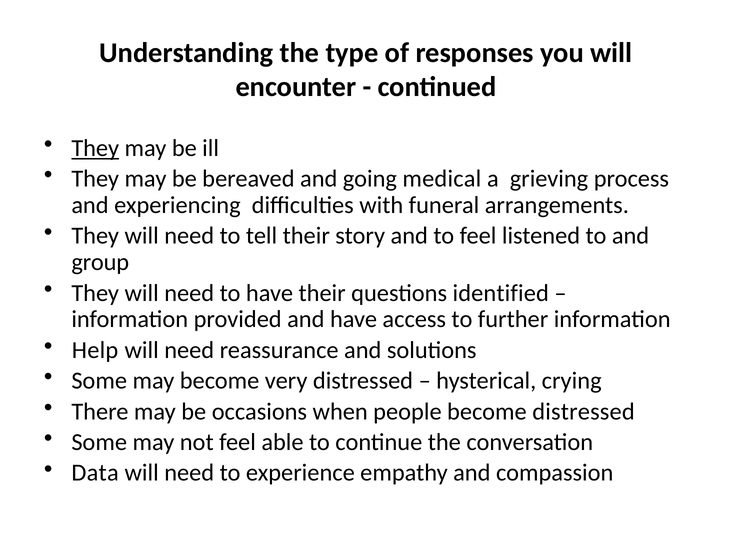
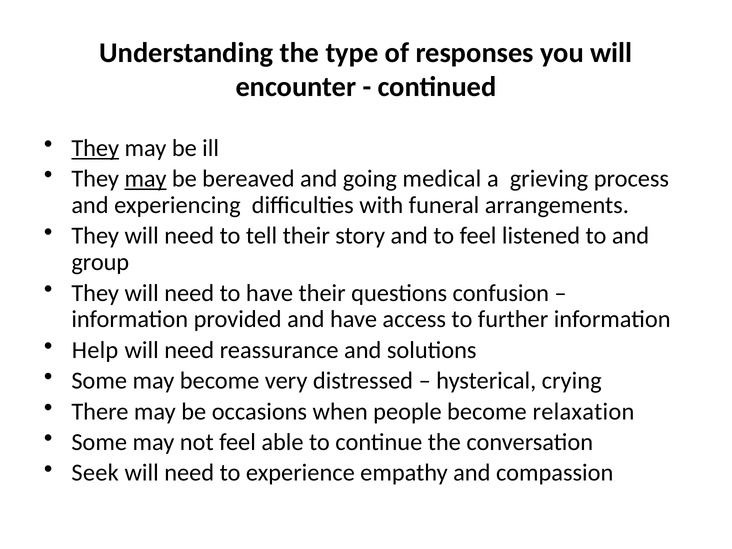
may at (146, 179) underline: none -> present
identified: identified -> confusion
become distressed: distressed -> relaxation
Data: Data -> Seek
